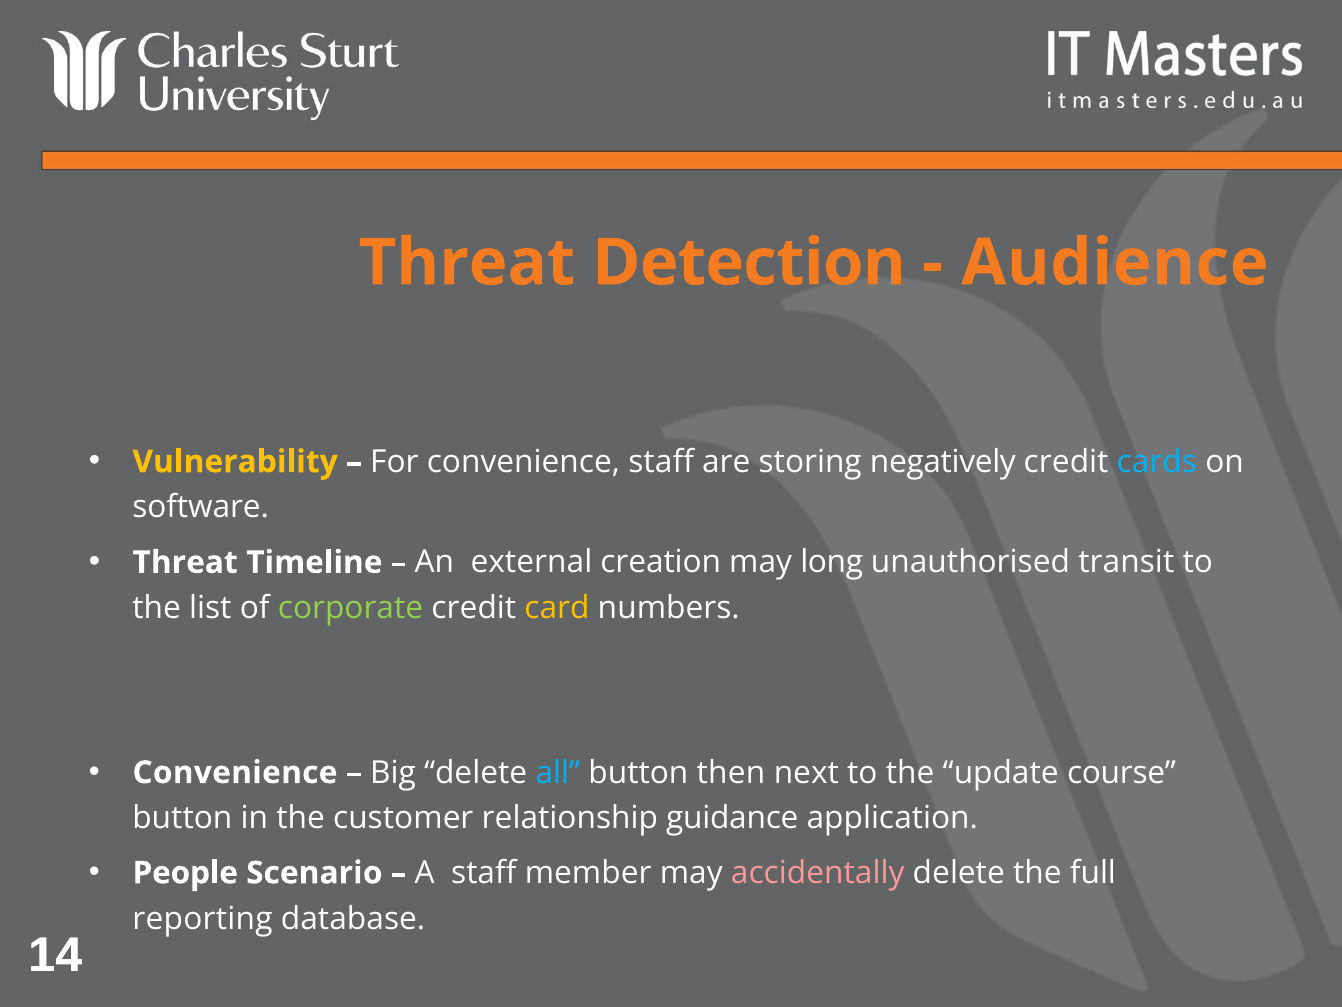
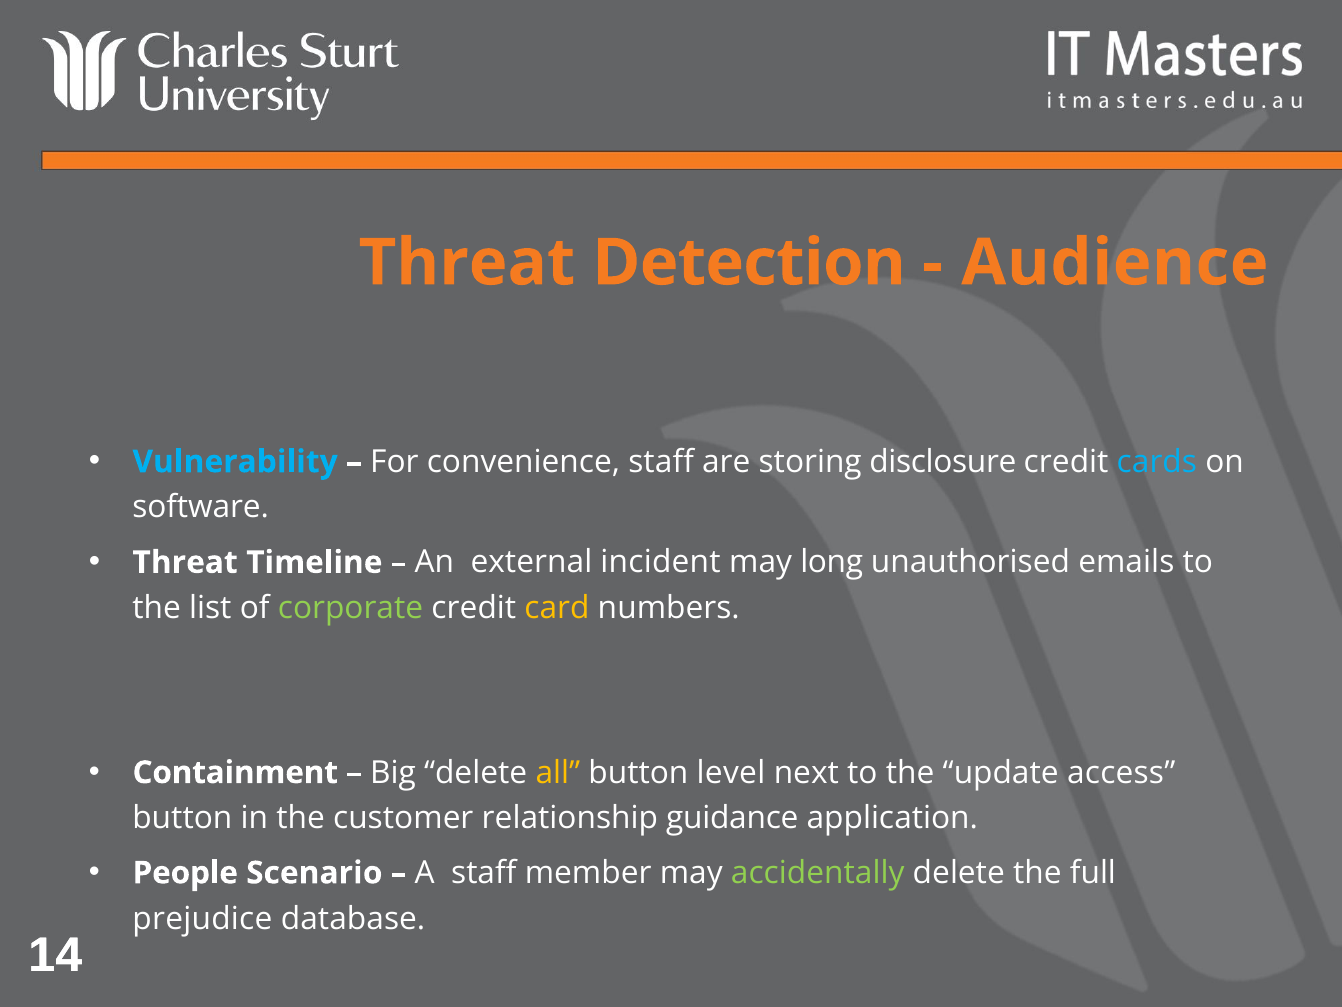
Vulnerability colour: yellow -> light blue
negatively: negatively -> disclosure
creation: creation -> incident
transit: transit -> emails
Convenience at (235, 772): Convenience -> Containment
all colour: light blue -> yellow
then: then -> level
course: course -> access
accidentally colour: pink -> light green
reporting: reporting -> prejudice
